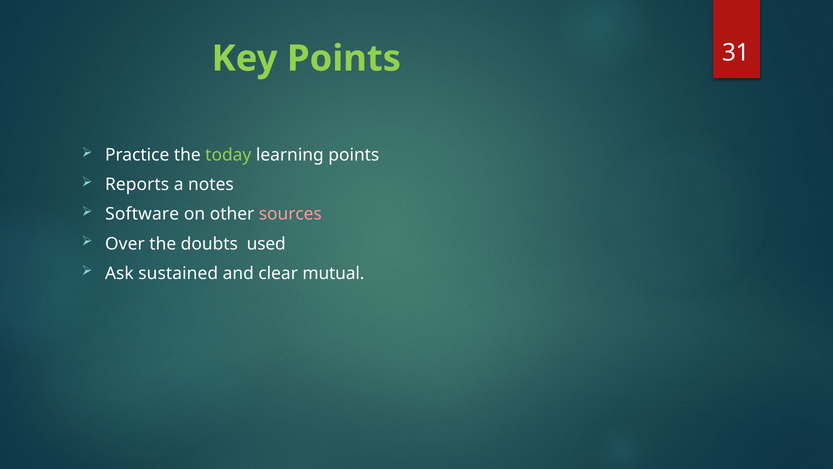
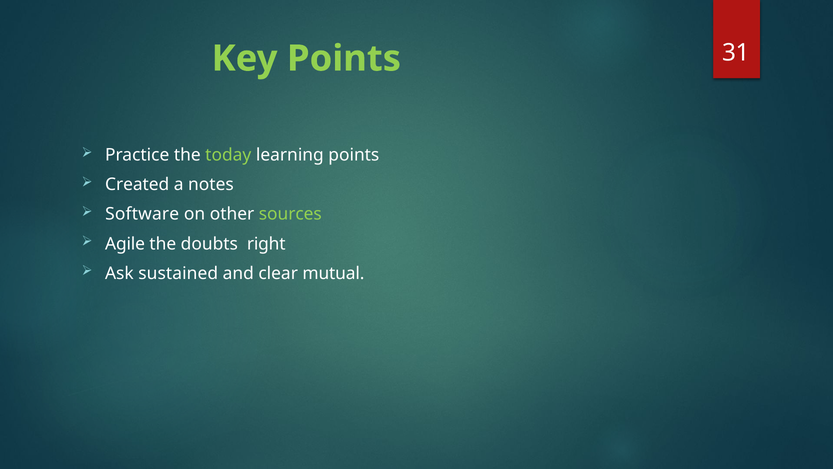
Reports: Reports -> Created
sources colour: pink -> light green
Over: Over -> Agile
used: used -> right
